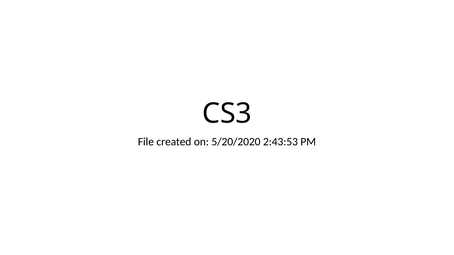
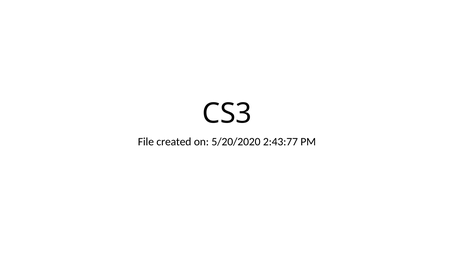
2:43:53: 2:43:53 -> 2:43:77
